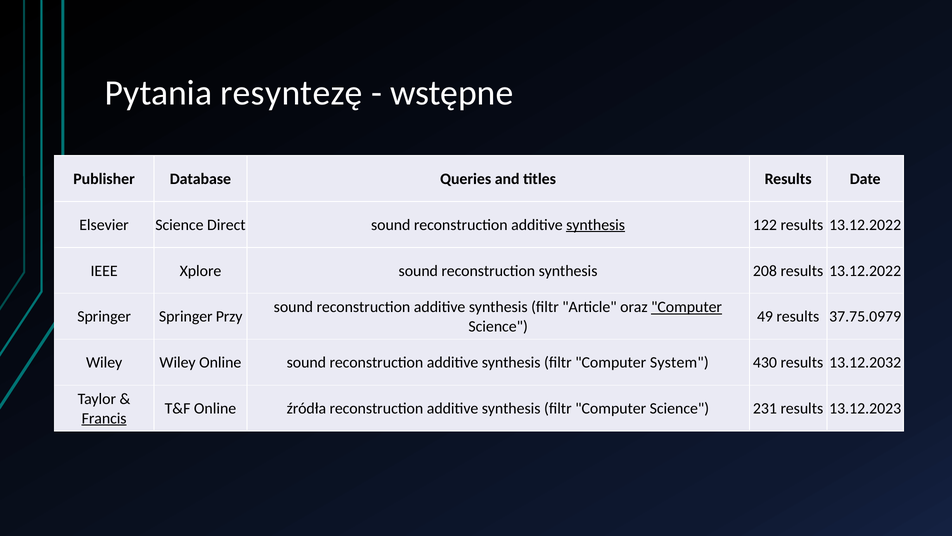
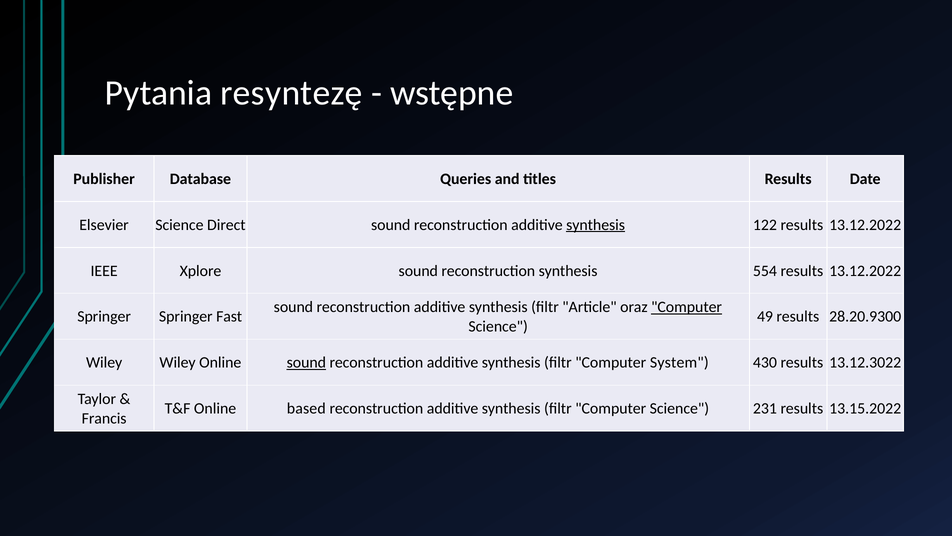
208: 208 -> 554
Przy: Przy -> Fast
37.75.0979: 37.75.0979 -> 28.20.9300
sound at (306, 362) underline: none -> present
13.12.2032: 13.12.2032 -> 13.12.3022
źródła: źródła -> based
13.12.2023: 13.12.2023 -> 13.15.2022
Francis underline: present -> none
